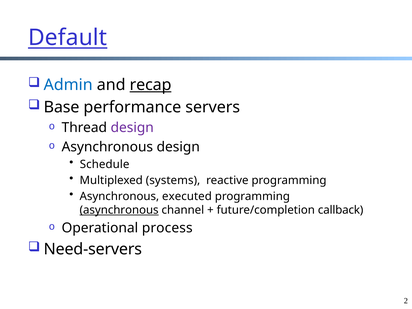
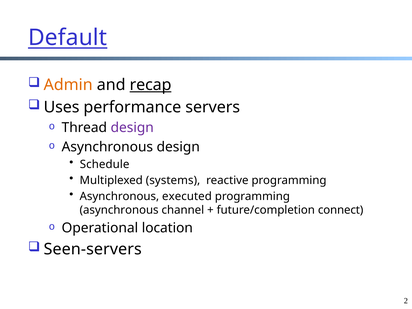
Admin colour: blue -> orange
Base: Base -> Uses
asynchronous at (119, 210) underline: present -> none
callback: callback -> connect
process: process -> location
Need-servers: Need-servers -> Seen-servers
